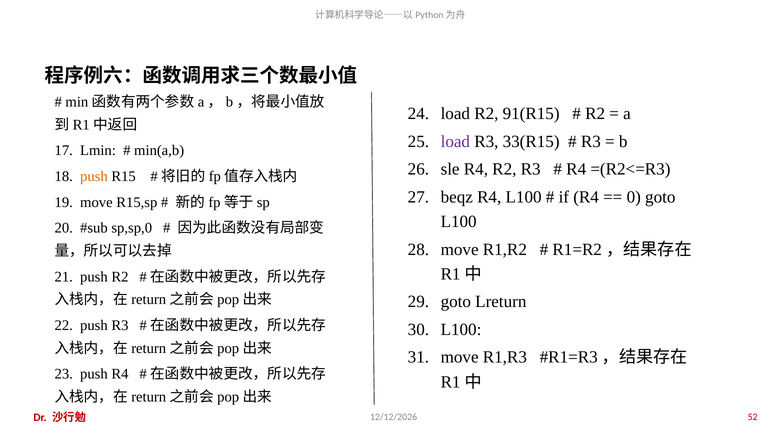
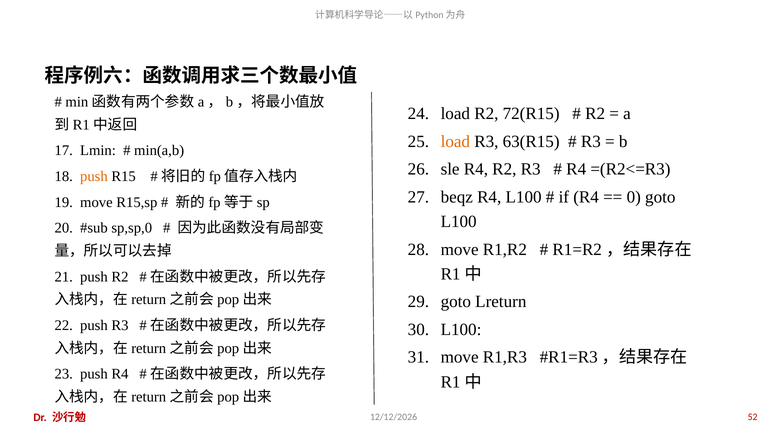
91(R15: 91(R15 -> 72(R15
load at (455, 141) colour: purple -> orange
33(R15: 33(R15 -> 63(R15
